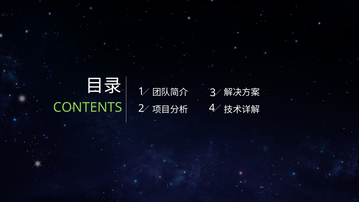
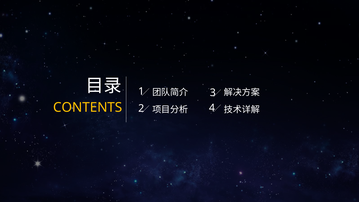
CONTENTS colour: light green -> yellow
